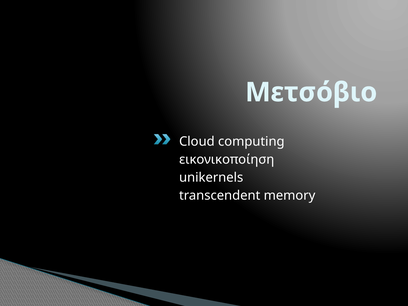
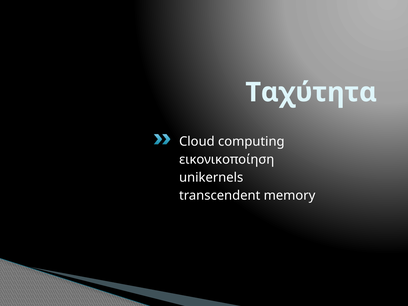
Μετσόβιο: Μετσόβιο -> Ταχύτητα
